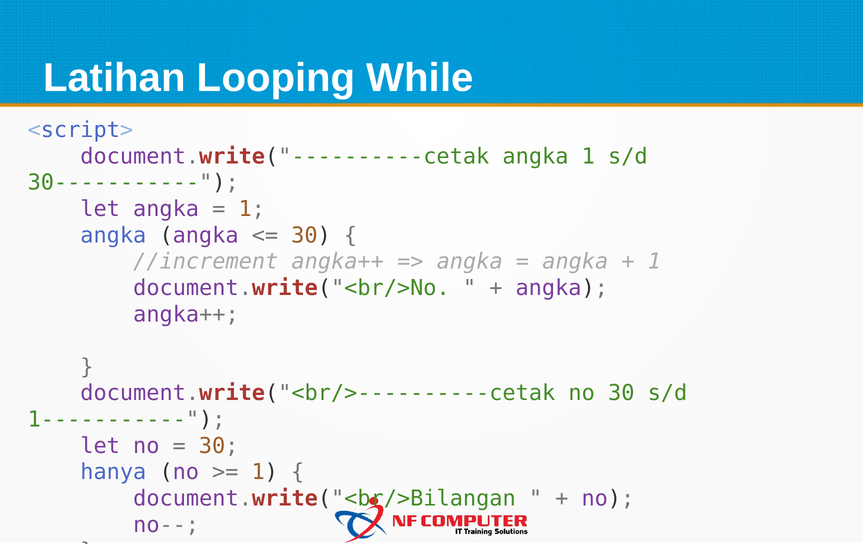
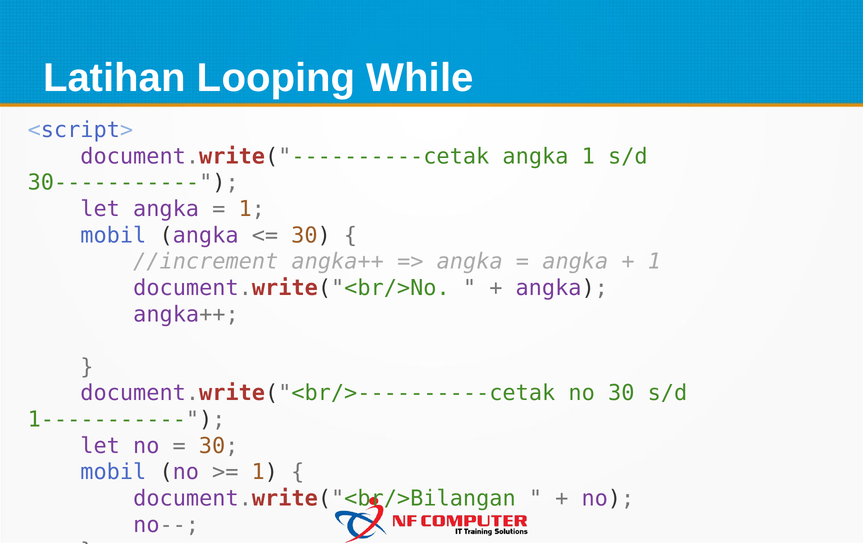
angka at (113, 235): angka -> mobil
hanya at (113, 472): hanya -> mobil
